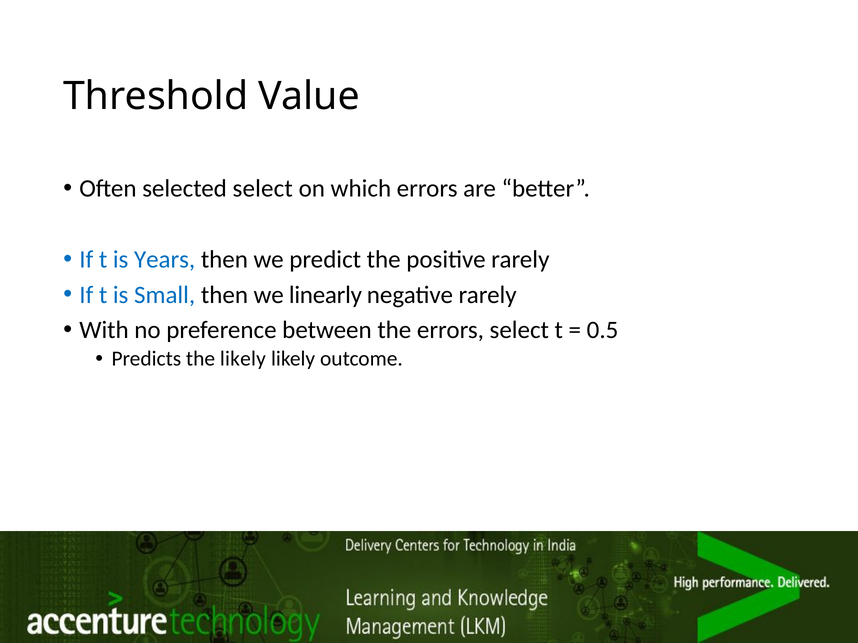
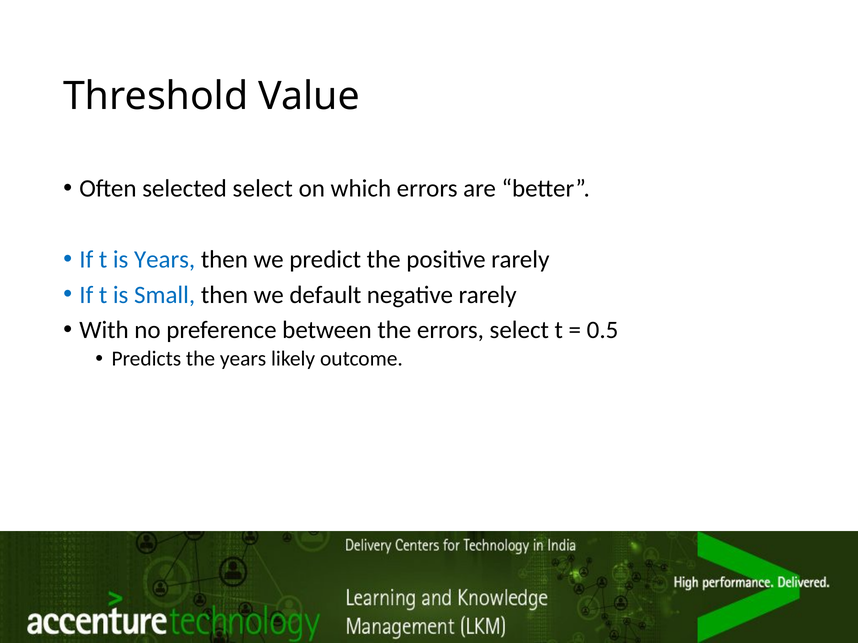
linearly: linearly -> default
the likely: likely -> years
